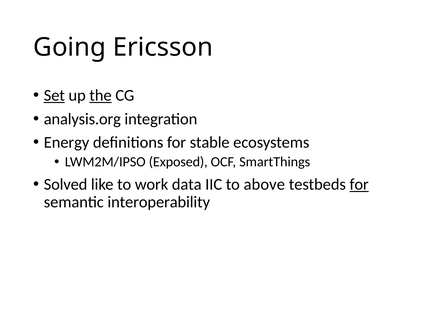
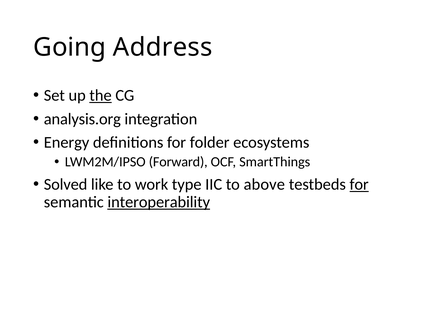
Ericsson: Ericsson -> Address
Set underline: present -> none
stable: stable -> folder
Exposed: Exposed -> Forward
data: data -> type
interoperability underline: none -> present
